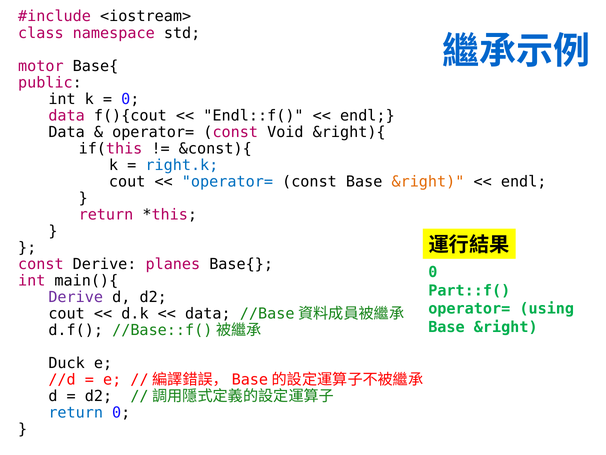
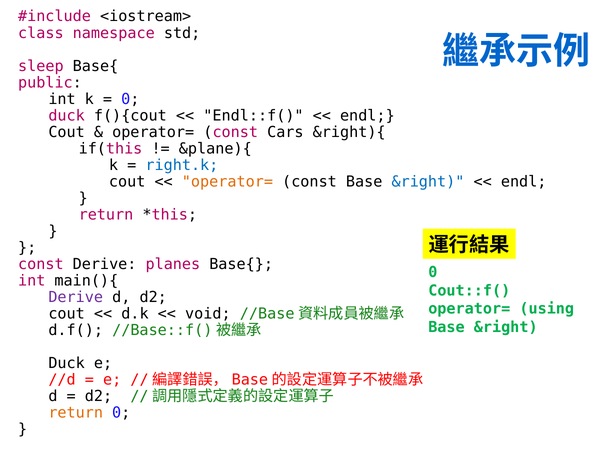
motor: motor -> sleep
data at (67, 115): data -> duck
Data at (67, 132): Data -> Cout
Void: Void -> Cars
&const){: &const){ -> &plane){
operator= at (227, 181) colour: blue -> orange
&right at (428, 181) colour: orange -> blue
Part::f(: Part::f( -> Cout::f(
data at (208, 313): data -> void
return at (76, 412) colour: blue -> orange
